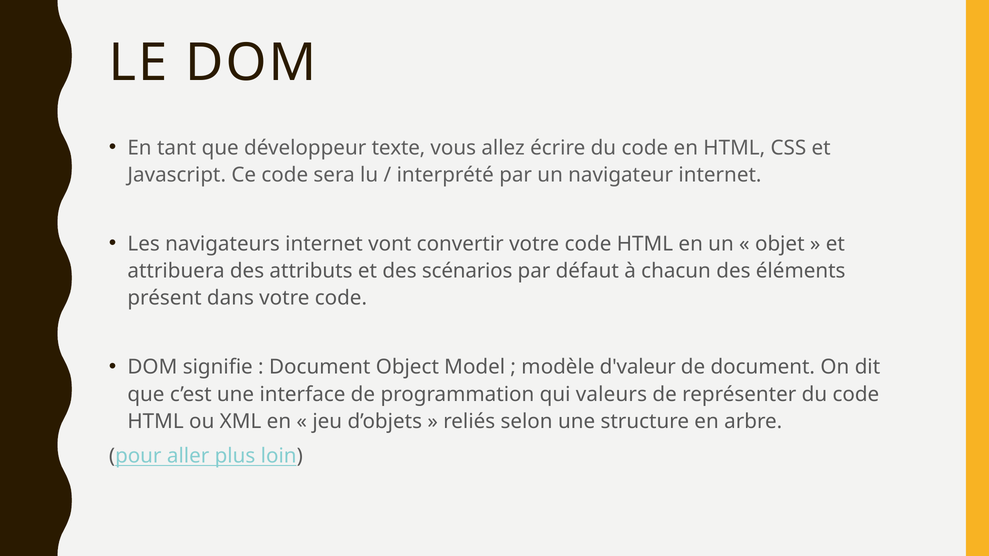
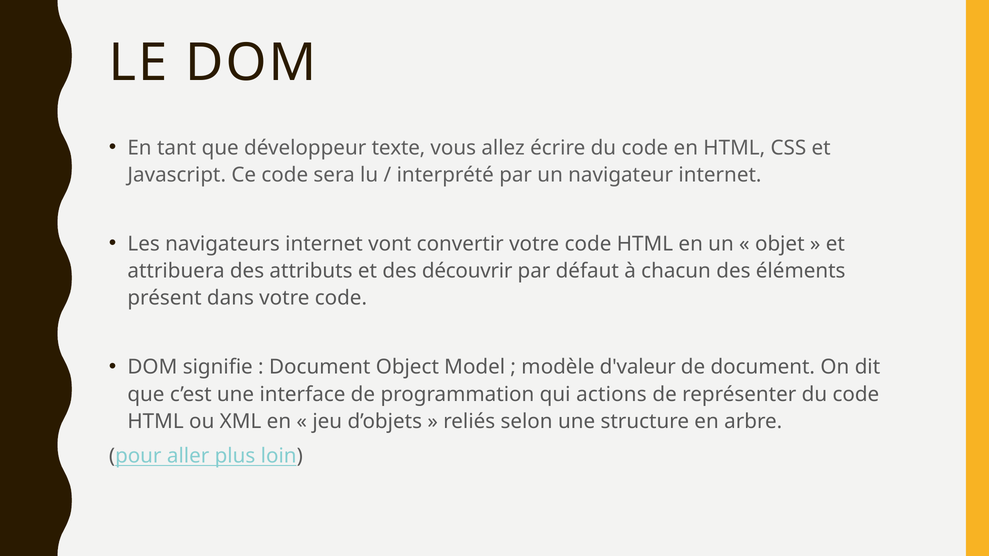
scénarios: scénarios -> découvrir
valeurs: valeurs -> actions
